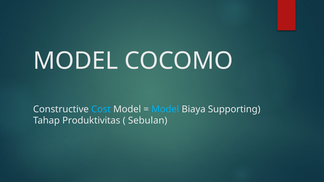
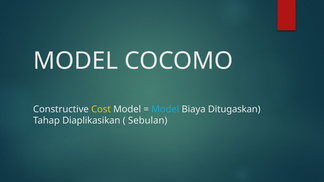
Cost colour: light blue -> yellow
Supporting: Supporting -> Ditugaskan
Produktivitas: Produktivitas -> Diaplikasikan
